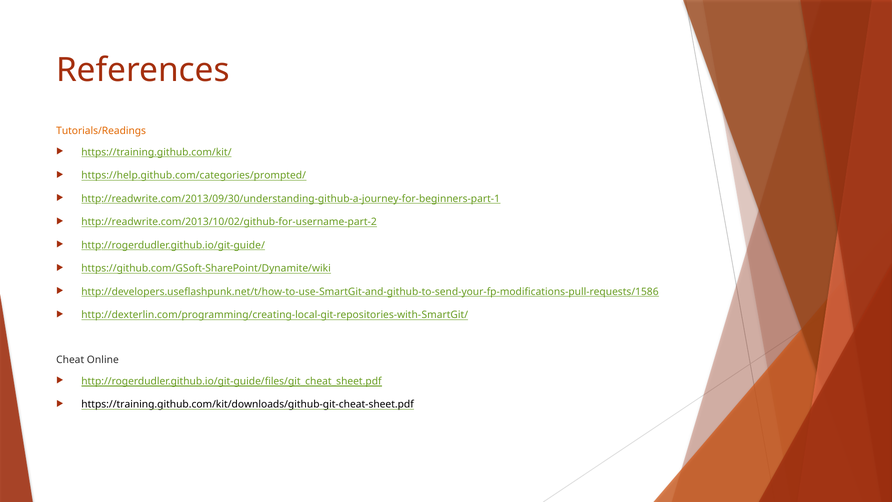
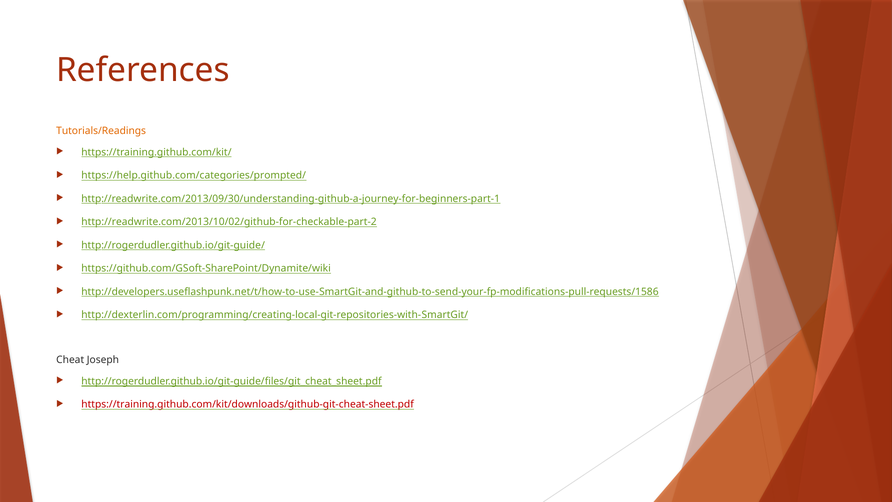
http://readwrite.com/2013/10/02/github-for-username-part-2: http://readwrite.com/2013/10/02/github-for-username-part-2 -> http://readwrite.com/2013/10/02/github-for-checkable-part-2
Online: Online -> Joseph
https://training.github.com/kit/downloads/github-git-cheat-sheet.pdf colour: black -> red
